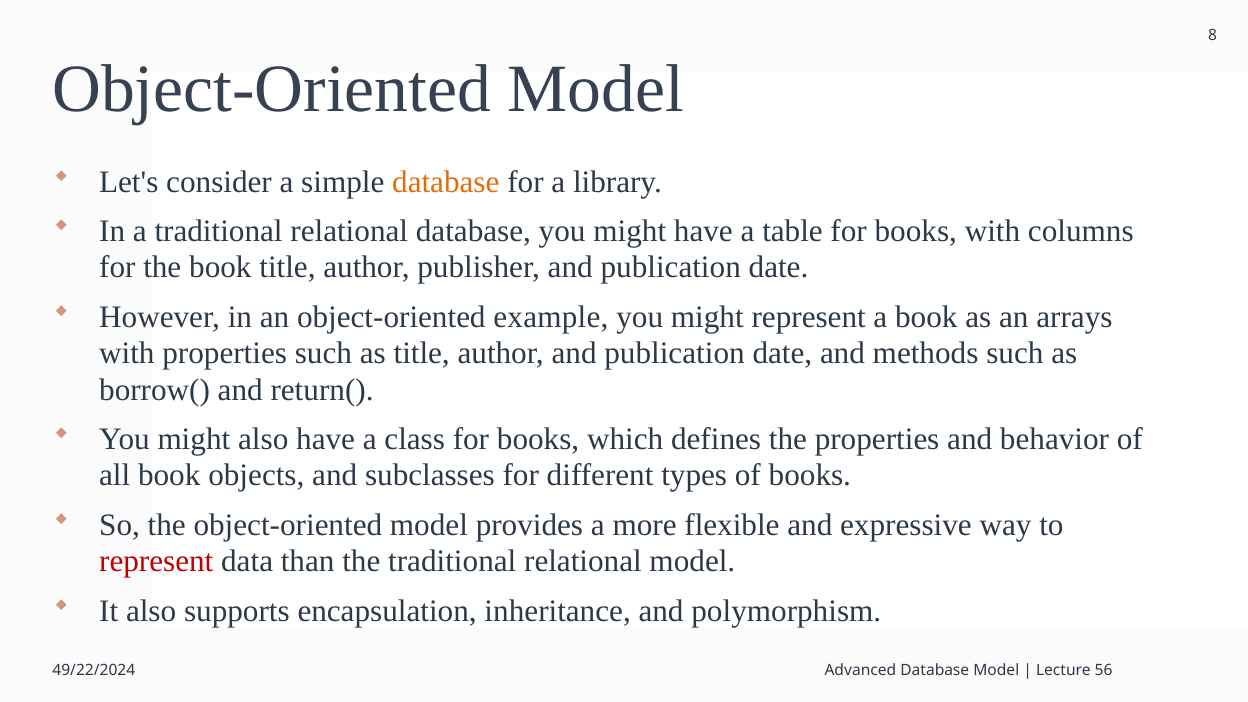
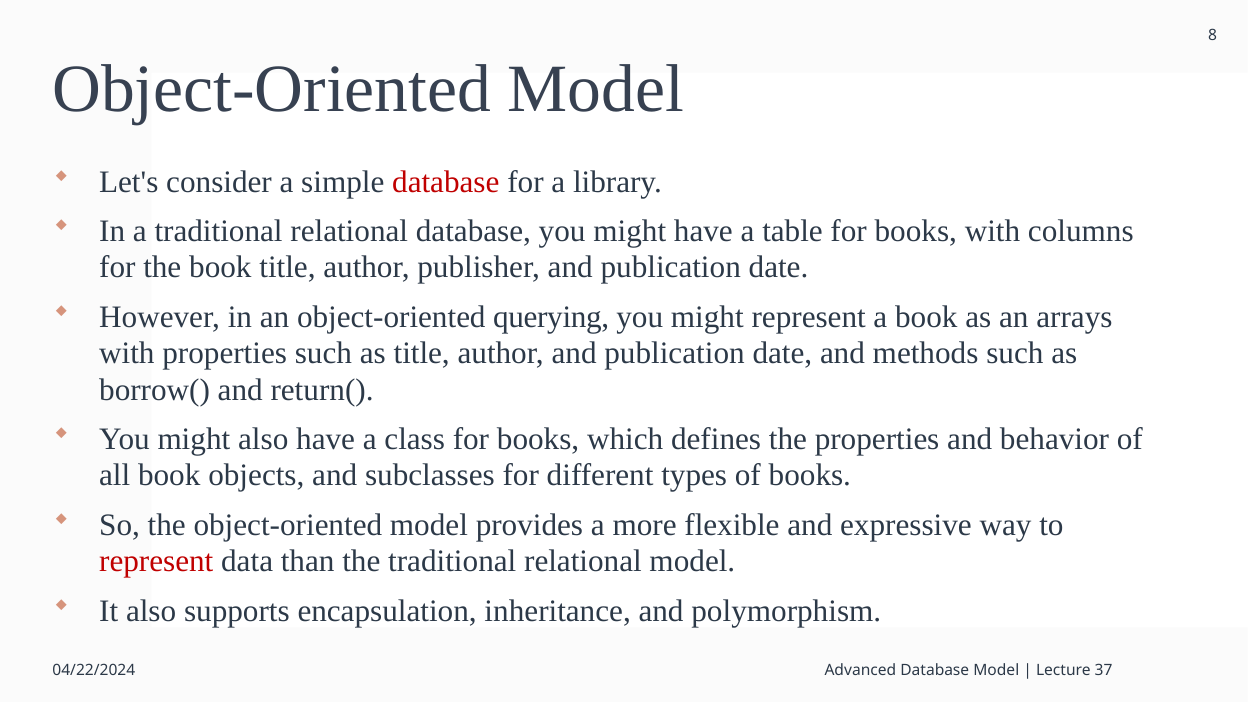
database at (446, 182) colour: orange -> red
example: example -> querying
49/22/2024: 49/22/2024 -> 04/22/2024
56: 56 -> 37
